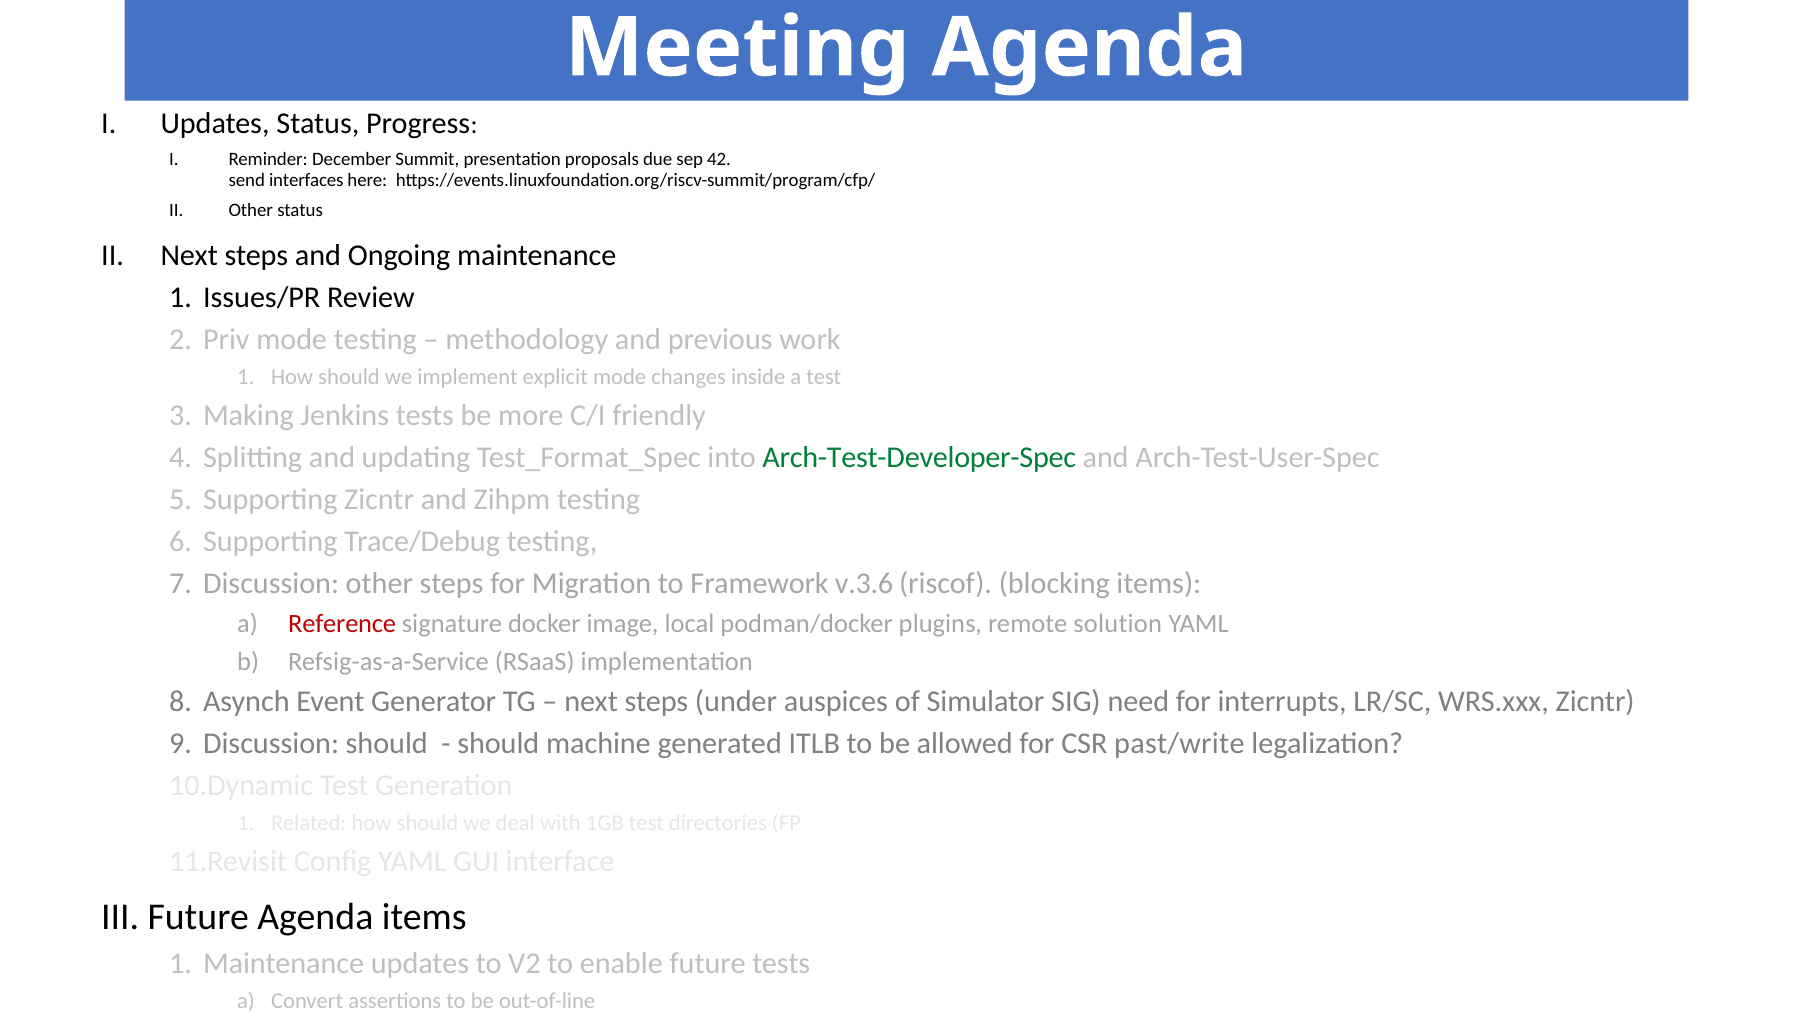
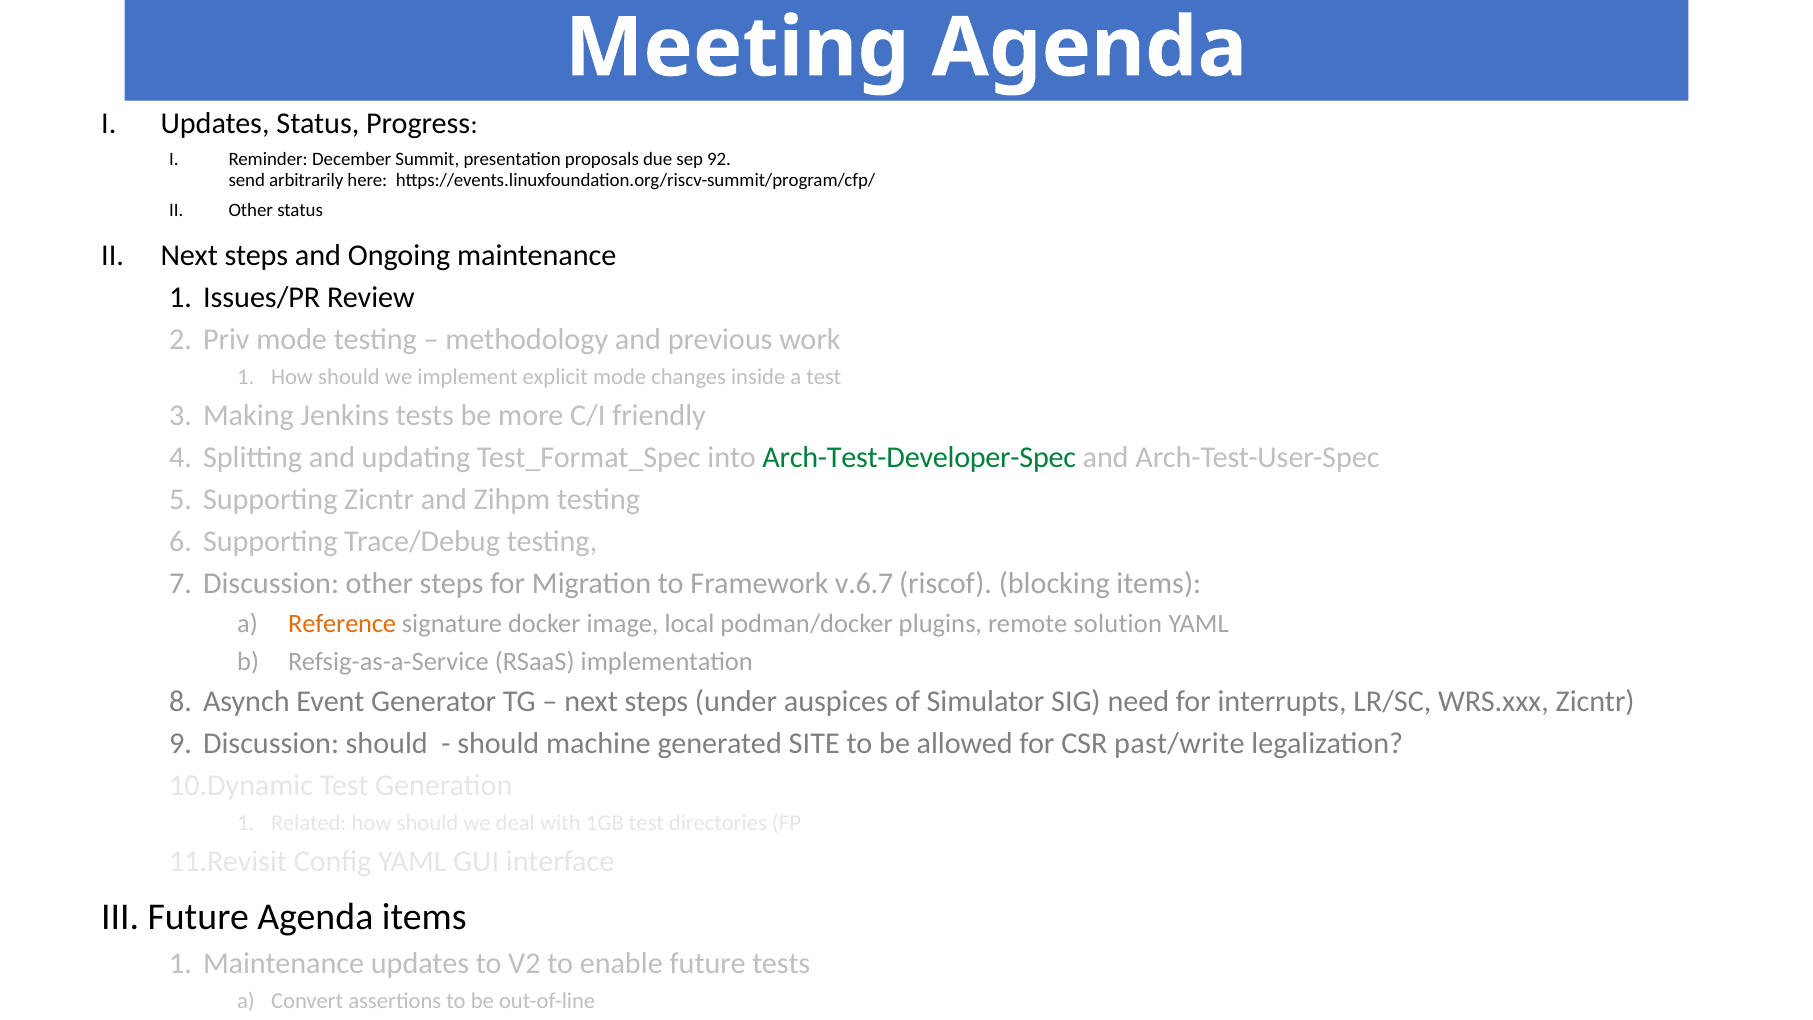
42: 42 -> 92
interfaces: interfaces -> arbitrarily
v.3.6: v.3.6 -> v.6.7
Reference at (342, 623) colour: red -> orange
ITLB: ITLB -> SITE
